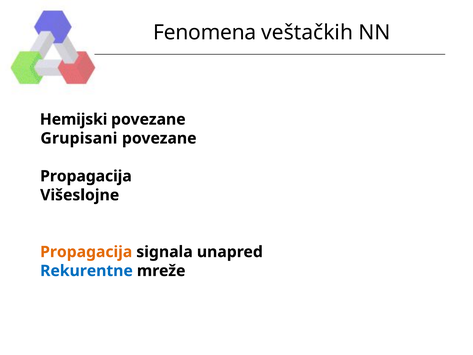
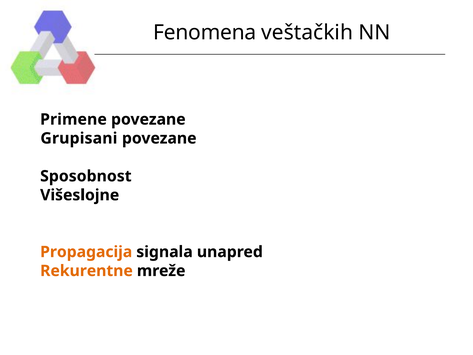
Hemijski: Hemijski -> Primene
Propagacija at (86, 176): Propagacija -> Sposobnost
Rekurentne colour: blue -> orange
